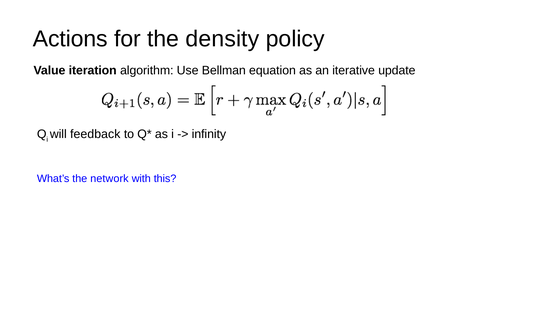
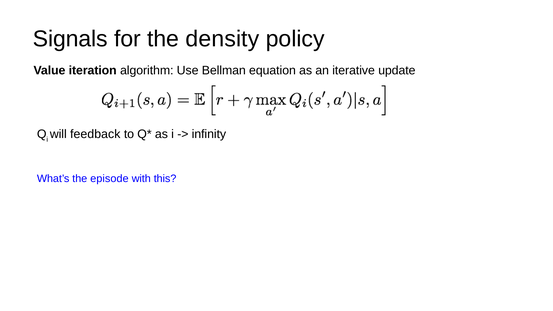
Actions: Actions -> Signals
network: network -> episode
